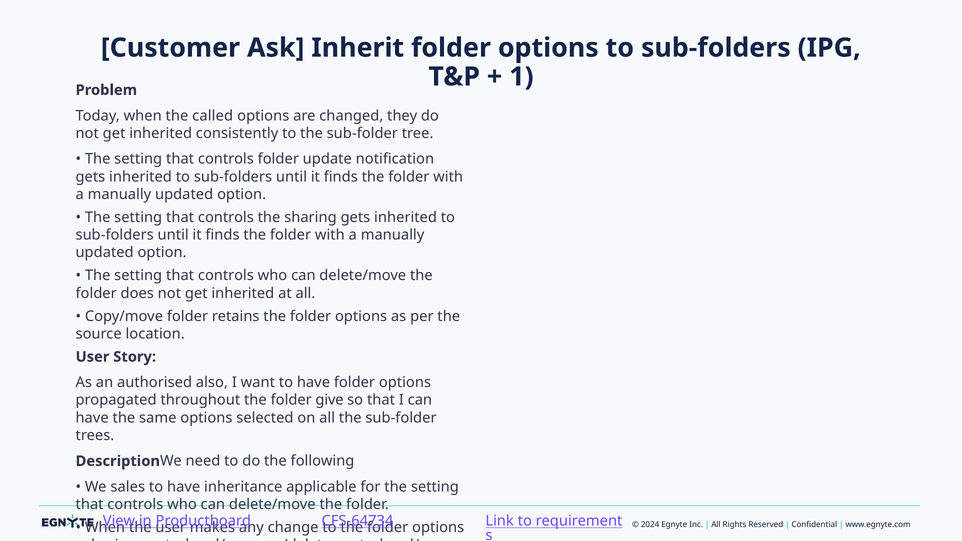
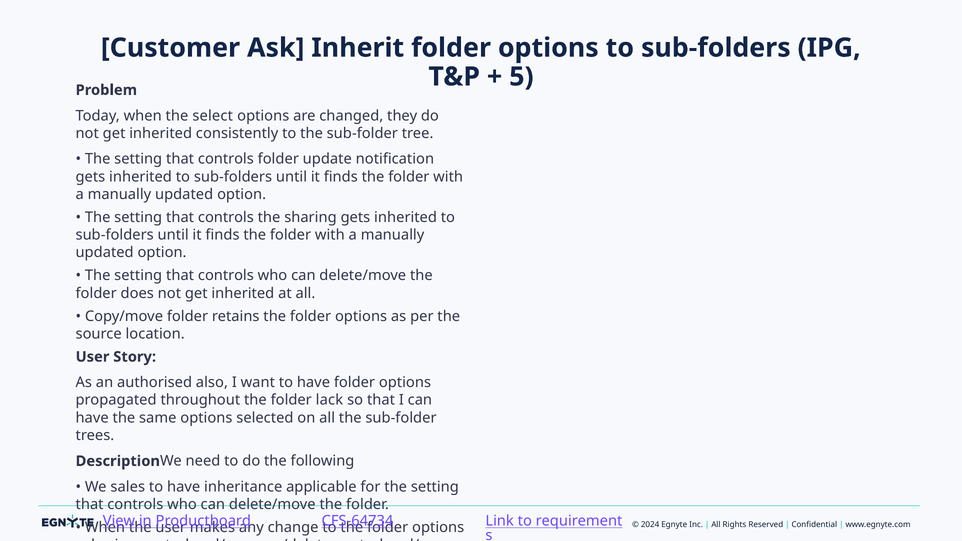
1: 1 -> 5
called: called -> select
give: give -> lack
